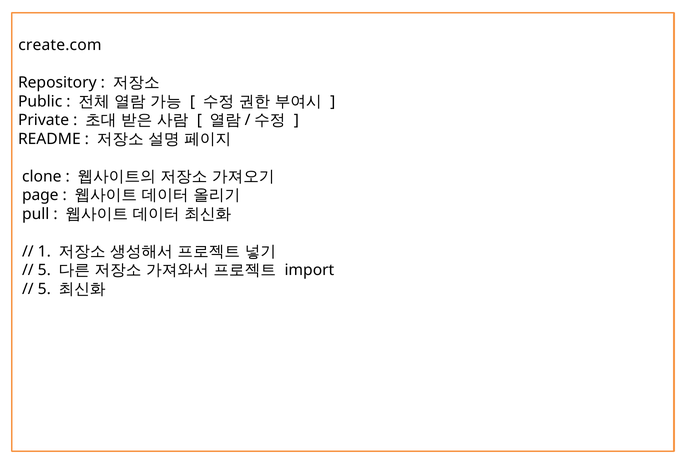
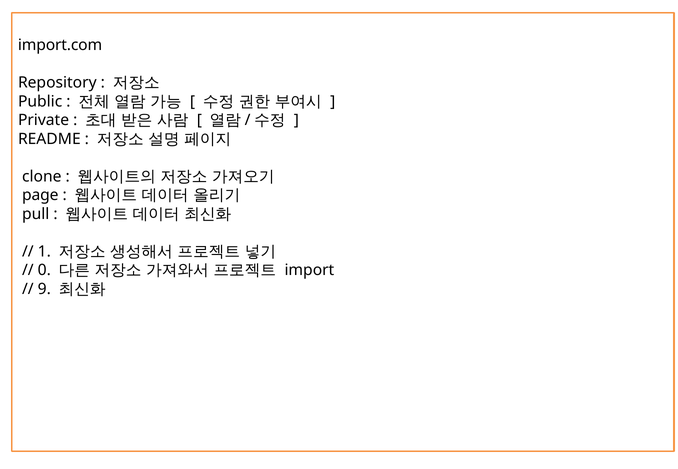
create.com: create.com -> import.com
5 at (44, 271): 5 -> 0
5 at (44, 289): 5 -> 9
